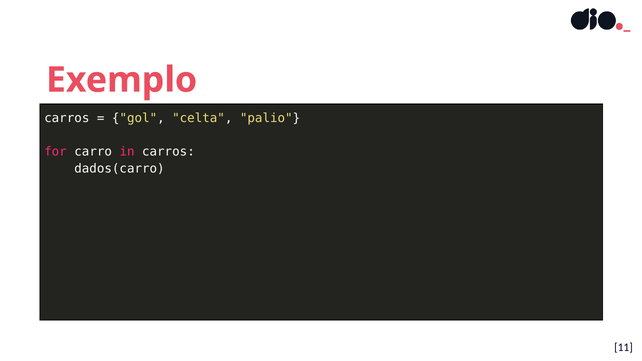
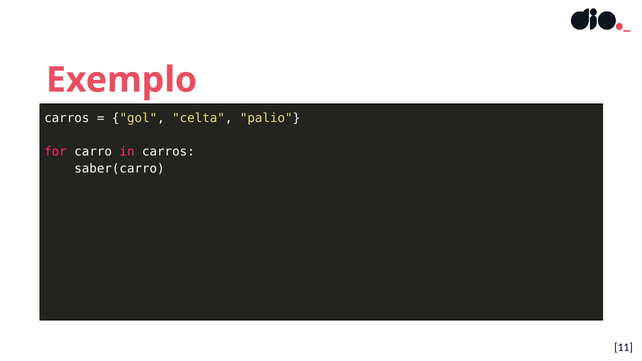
dados(carro: dados(carro -> saber(carro
